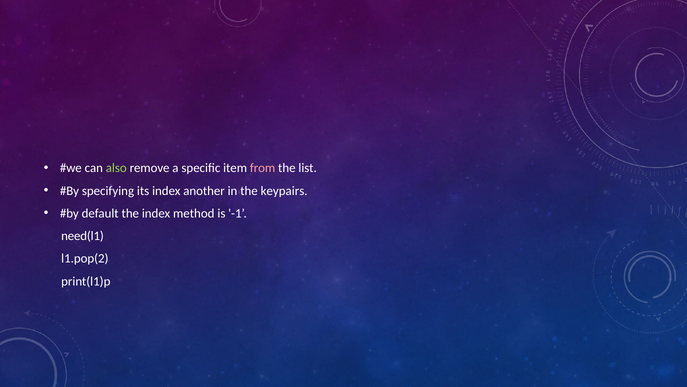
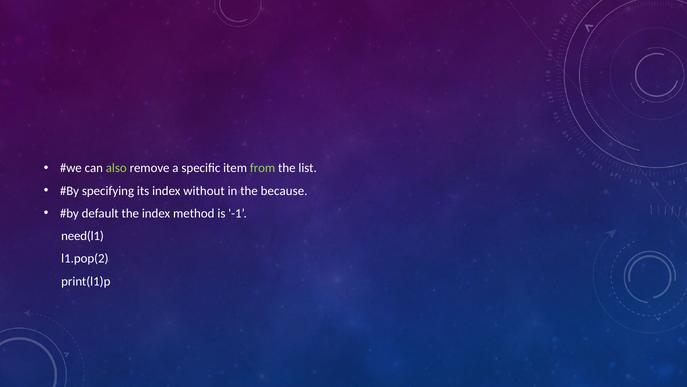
from colour: pink -> light green
another: another -> without
keypairs: keypairs -> because
